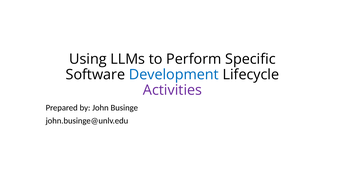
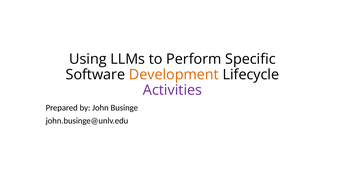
Development colour: blue -> orange
